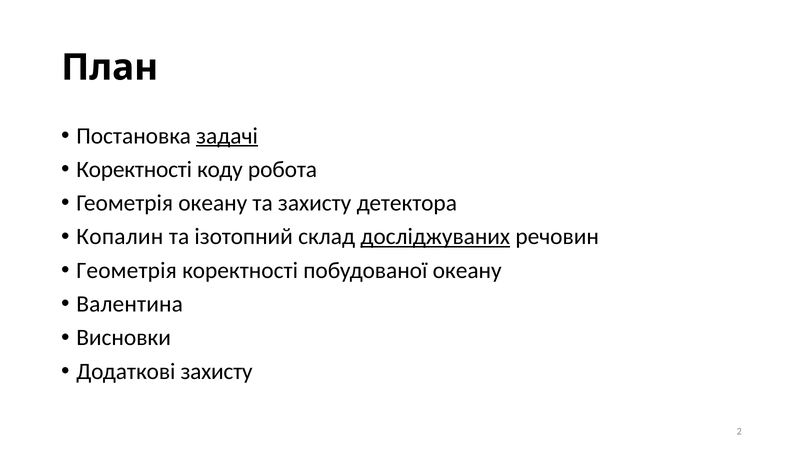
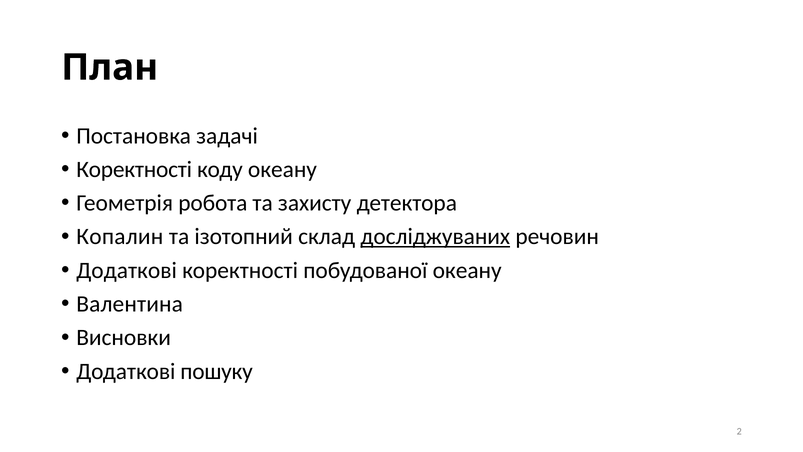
задачі underline: present -> none
коду робота: робота -> океану
Геометрія океану: океану -> робота
Геометрія at (127, 270): Геометрія -> Додаткові
Додаткові захисту: захисту -> пошуку
